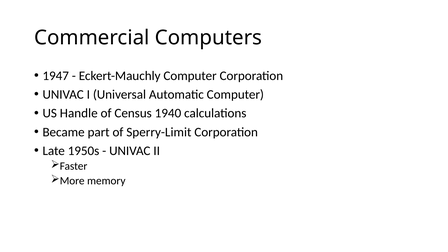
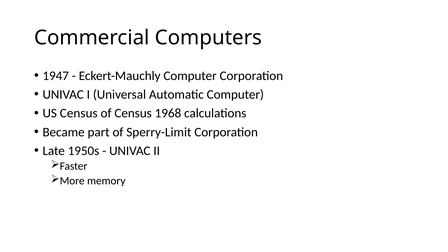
US Handle: Handle -> Census
1940: 1940 -> 1968
